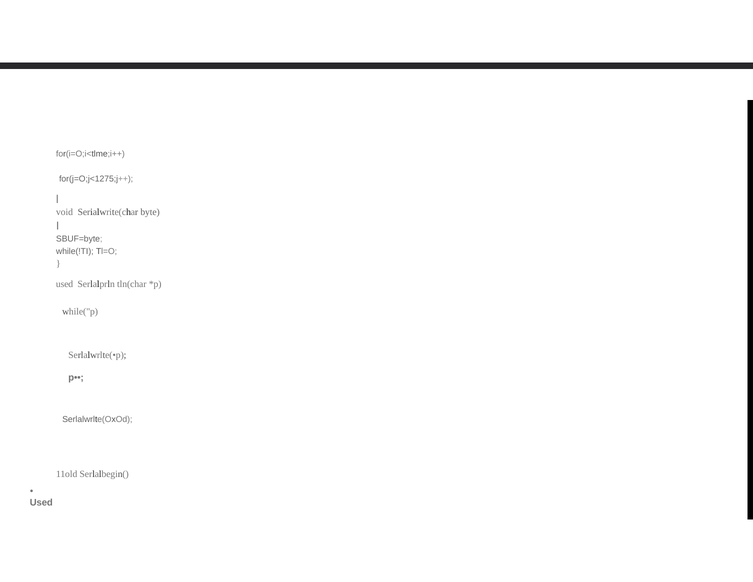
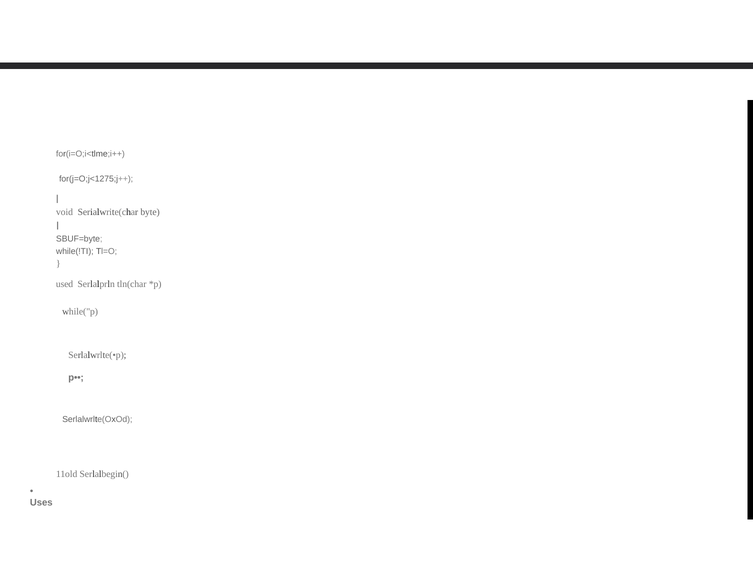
Used at (41, 503): Used -> Uses
